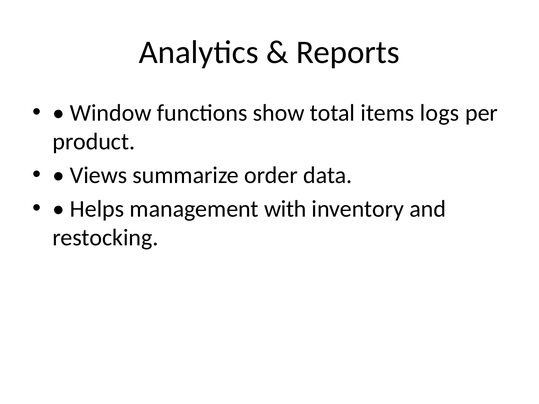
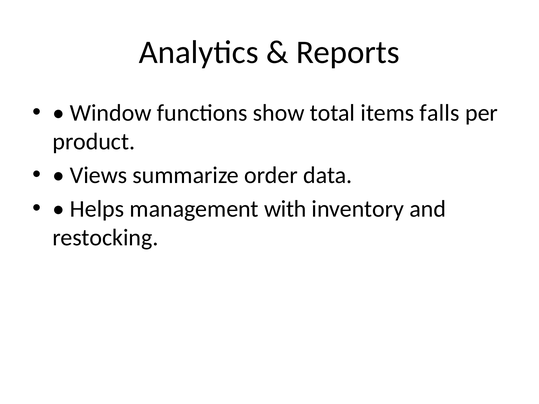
logs: logs -> falls
